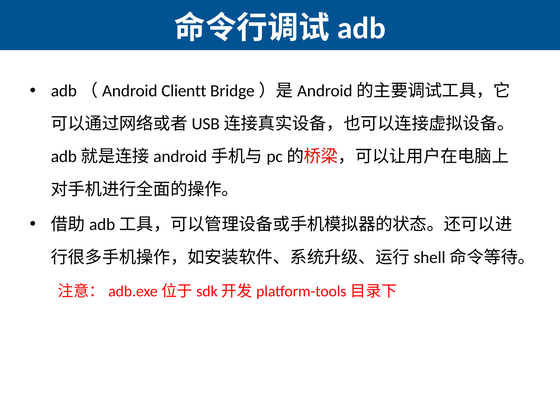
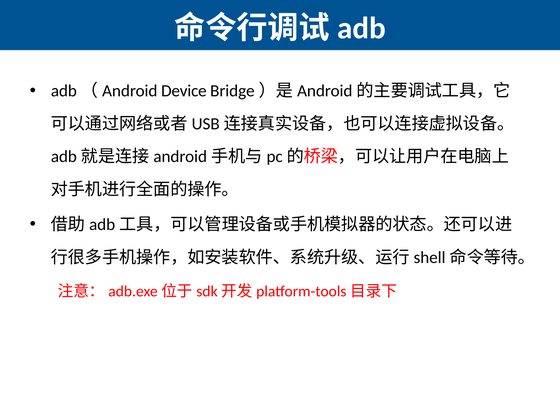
Clientt: Clientt -> Device
